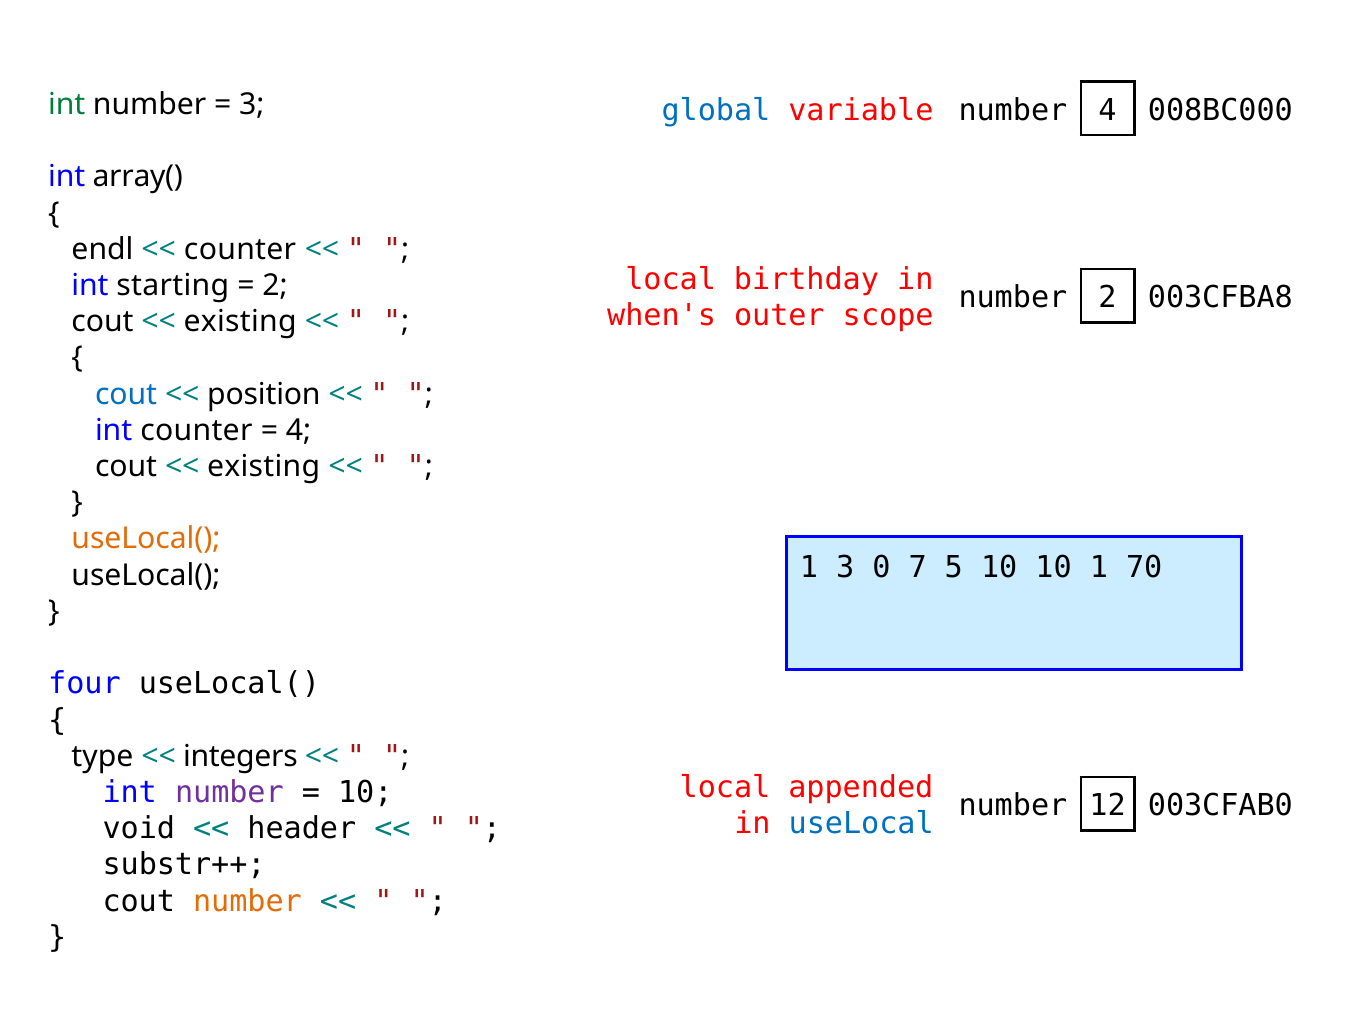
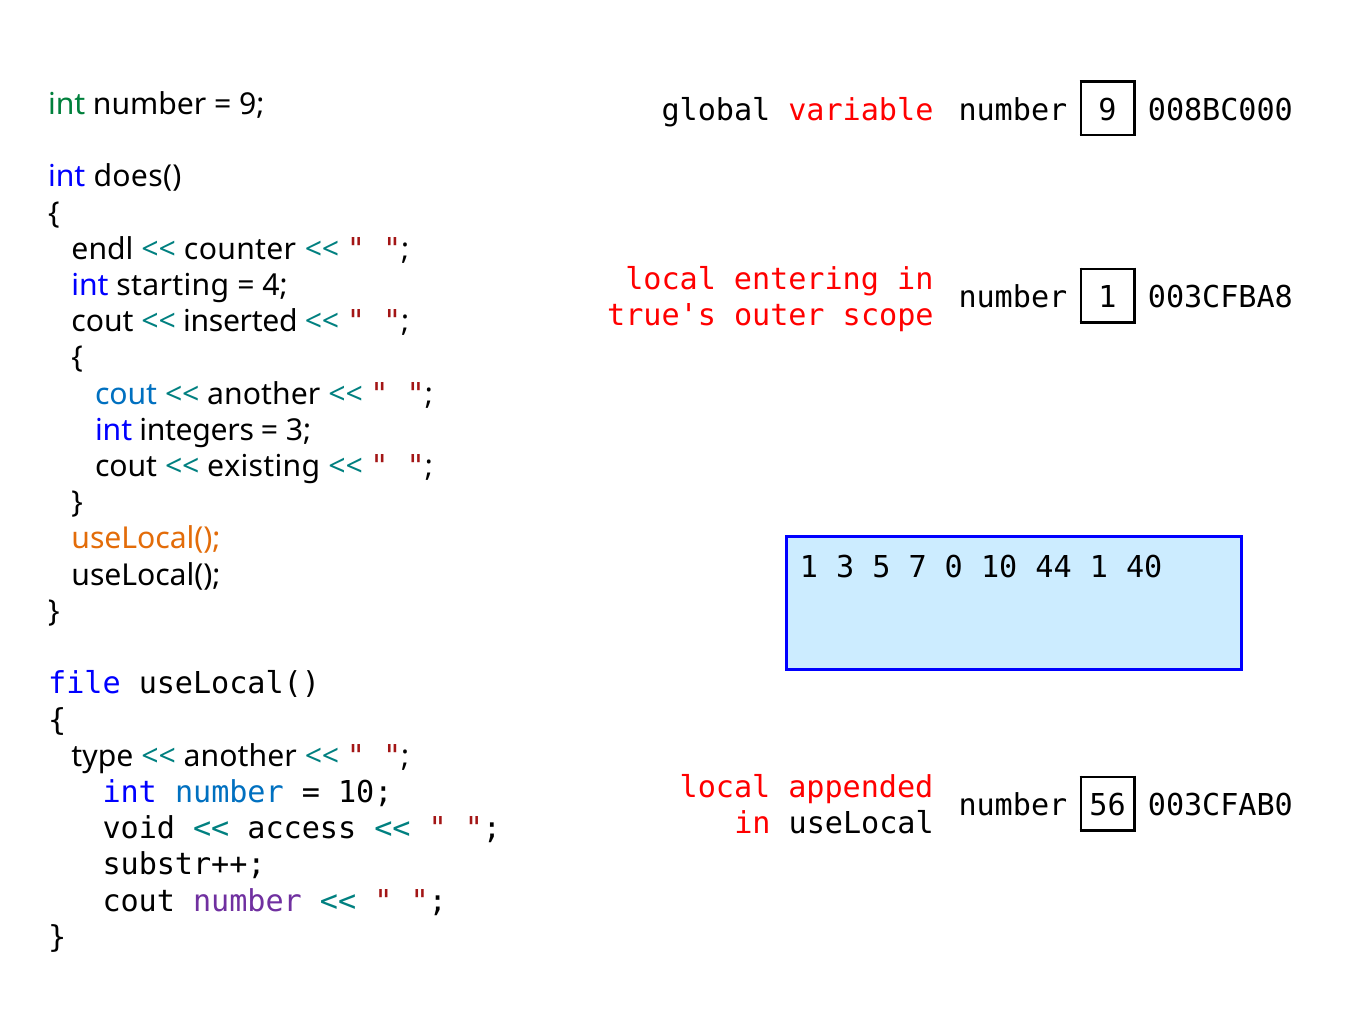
3 at (252, 104): 3 -> 9
global colour: blue -> black
number 4: 4 -> 9
array(: array( -> does(
birthday: birthday -> entering
2 at (275, 286): 2 -> 4
number 2: 2 -> 1
when's: when's -> true's
existing at (240, 322): existing -> inserted
position at (264, 394): position -> another
int counter: counter -> integers
4 at (299, 430): 4 -> 3
0: 0 -> 5
5: 5 -> 0
10 10: 10 -> 44
70: 70 -> 40
four: four -> file
integers at (240, 756): integers -> another
number at (229, 793) colour: purple -> blue
12: 12 -> 56
useLocal colour: blue -> black
header: header -> access
number at (247, 901) colour: orange -> purple
